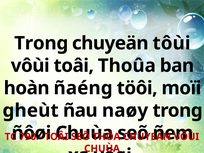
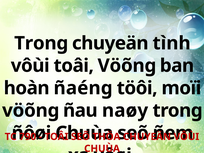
tôùi: tôùi -> tình
toâi Thoûa: Thoûa -> Vöõng
gheùt at (31, 111): gheùt -> vöõng
